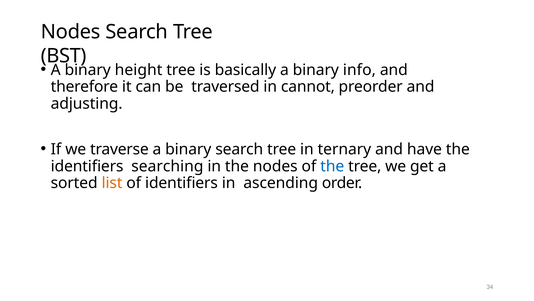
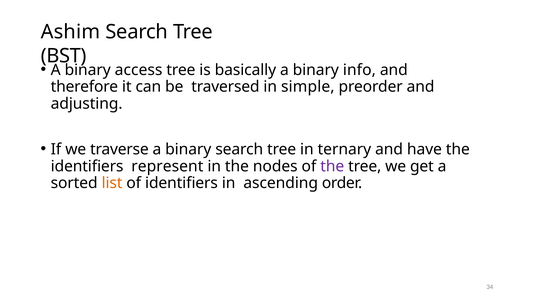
Nodes at (71, 32): Nodes -> Ashim
height: height -> access
cannot: cannot -> simple
searching: searching -> represent
the at (332, 166) colour: blue -> purple
